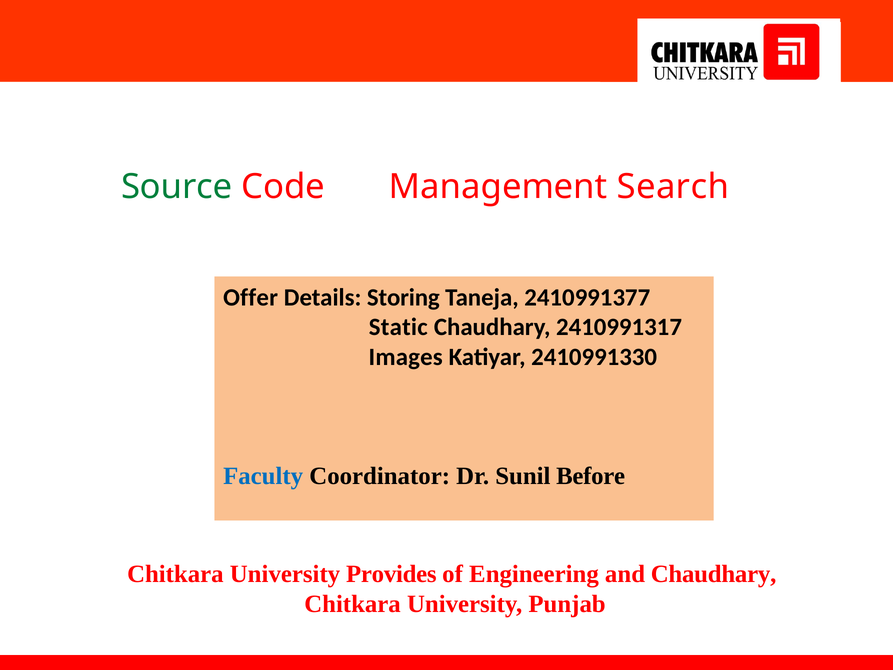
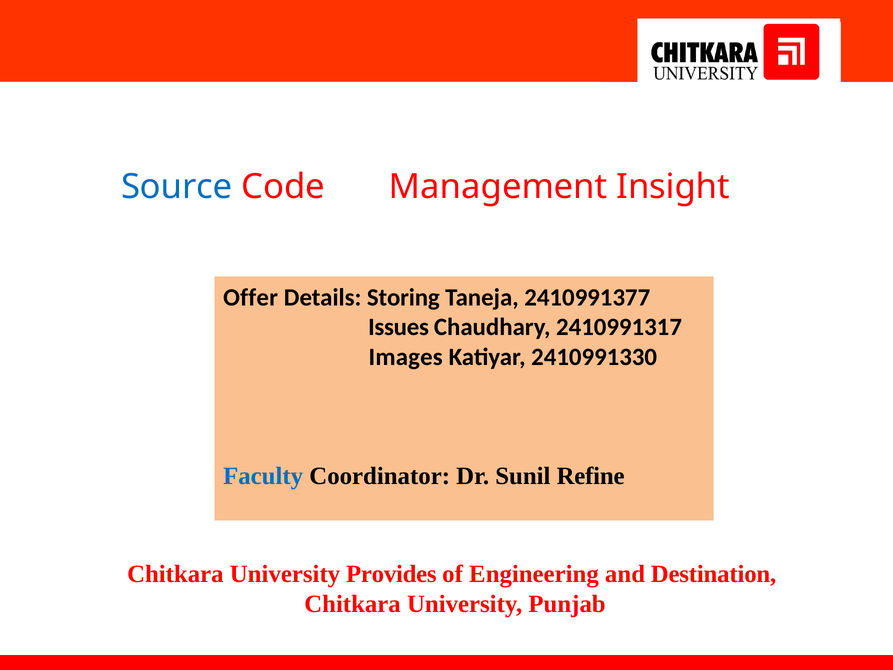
Source colour: green -> blue
Search: Search -> Insight
Static: Static -> Issues
Before: Before -> Refine
and Chaudhary: Chaudhary -> Destination
